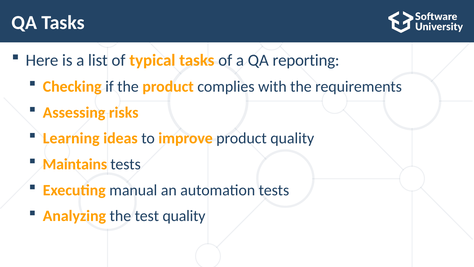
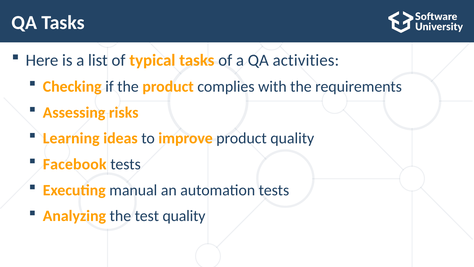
reporting: reporting -> activities
Maintains: Maintains -> Facebook
